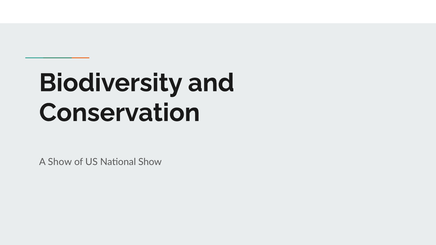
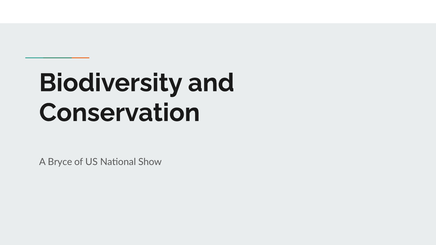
A Show: Show -> Bryce
